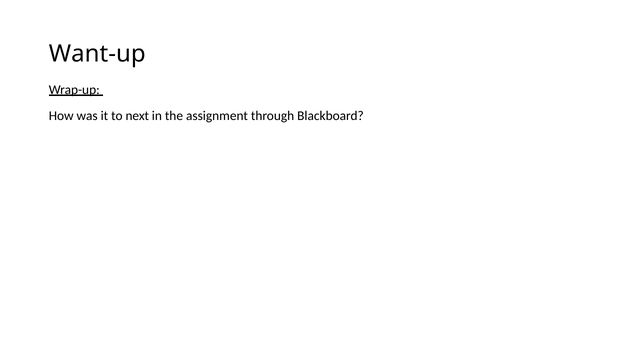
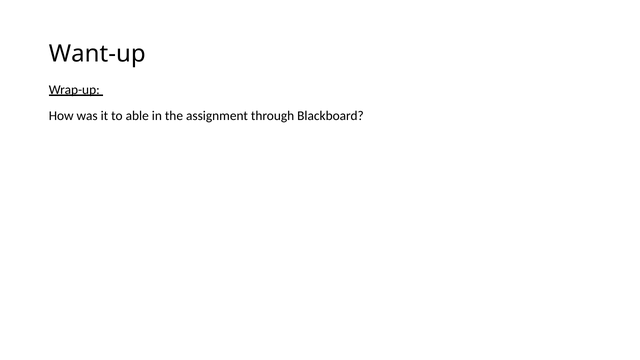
next: next -> able
